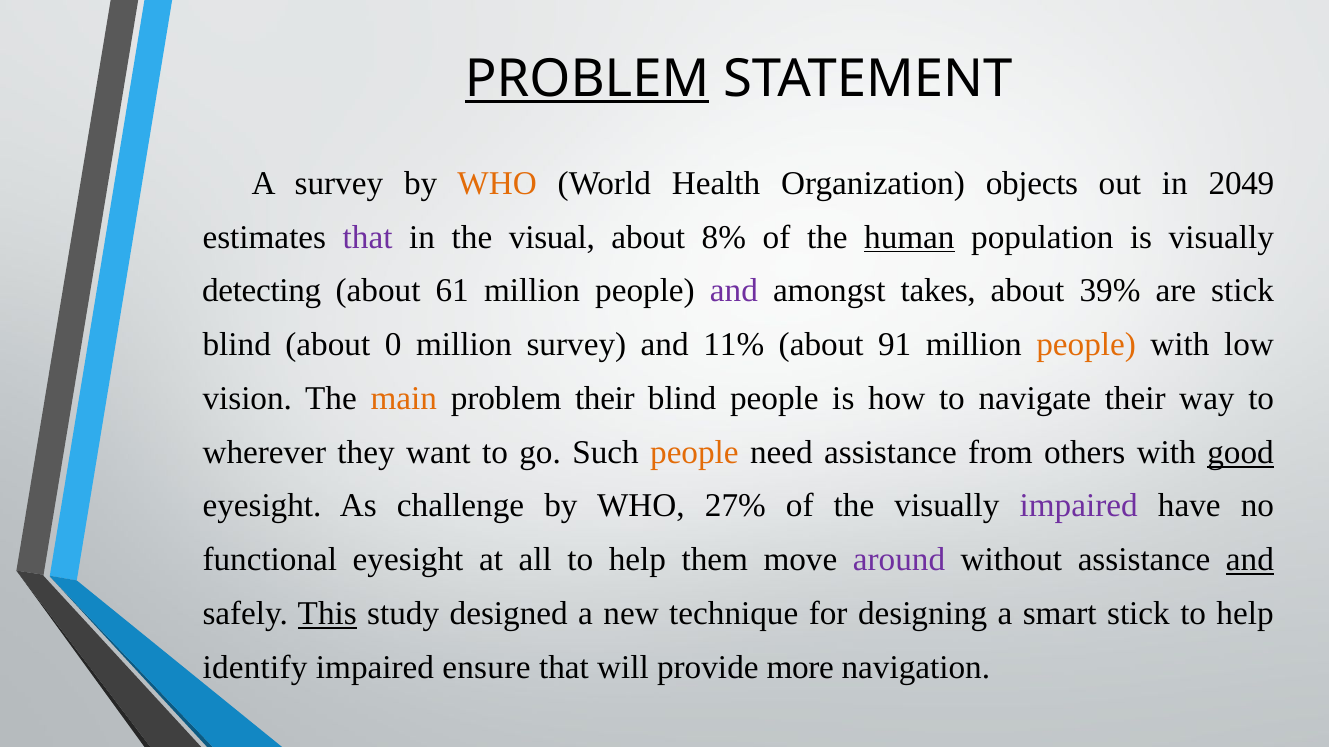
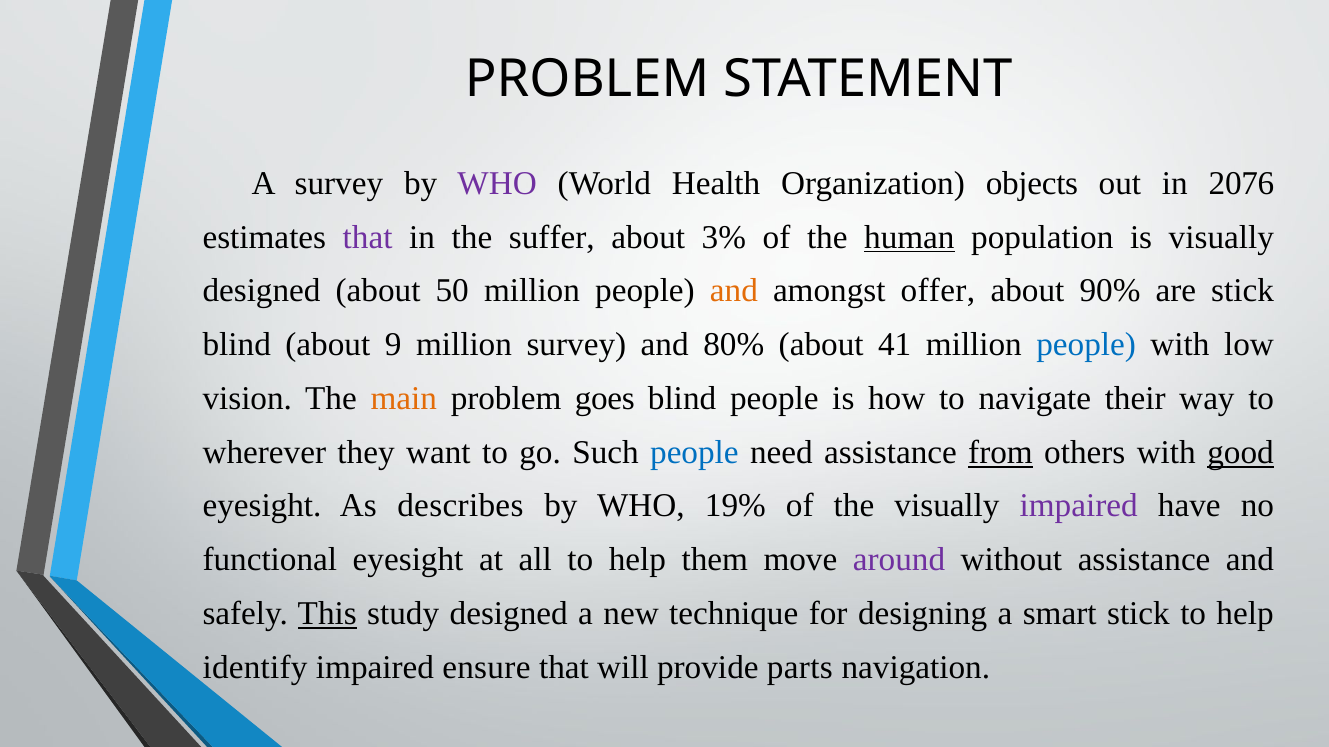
PROBLEM at (587, 79) underline: present -> none
WHO at (497, 184) colour: orange -> purple
2049: 2049 -> 2076
visual: visual -> suffer
8%: 8% -> 3%
detecting at (262, 291): detecting -> designed
61: 61 -> 50
and at (734, 291) colour: purple -> orange
takes: takes -> offer
39%: 39% -> 90%
0: 0 -> 9
11%: 11% -> 80%
91: 91 -> 41
people at (1086, 345) colour: orange -> blue
problem their: their -> goes
people at (694, 453) colour: orange -> blue
from underline: none -> present
challenge: challenge -> describes
27%: 27% -> 19%
and at (1250, 560) underline: present -> none
more: more -> parts
